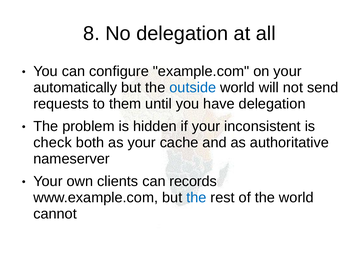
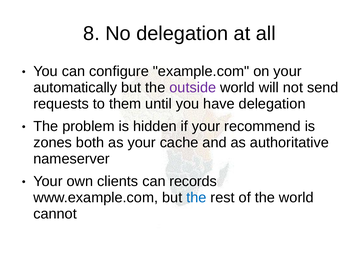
outside colour: blue -> purple
inconsistent: inconsistent -> recommend
check: check -> zones
